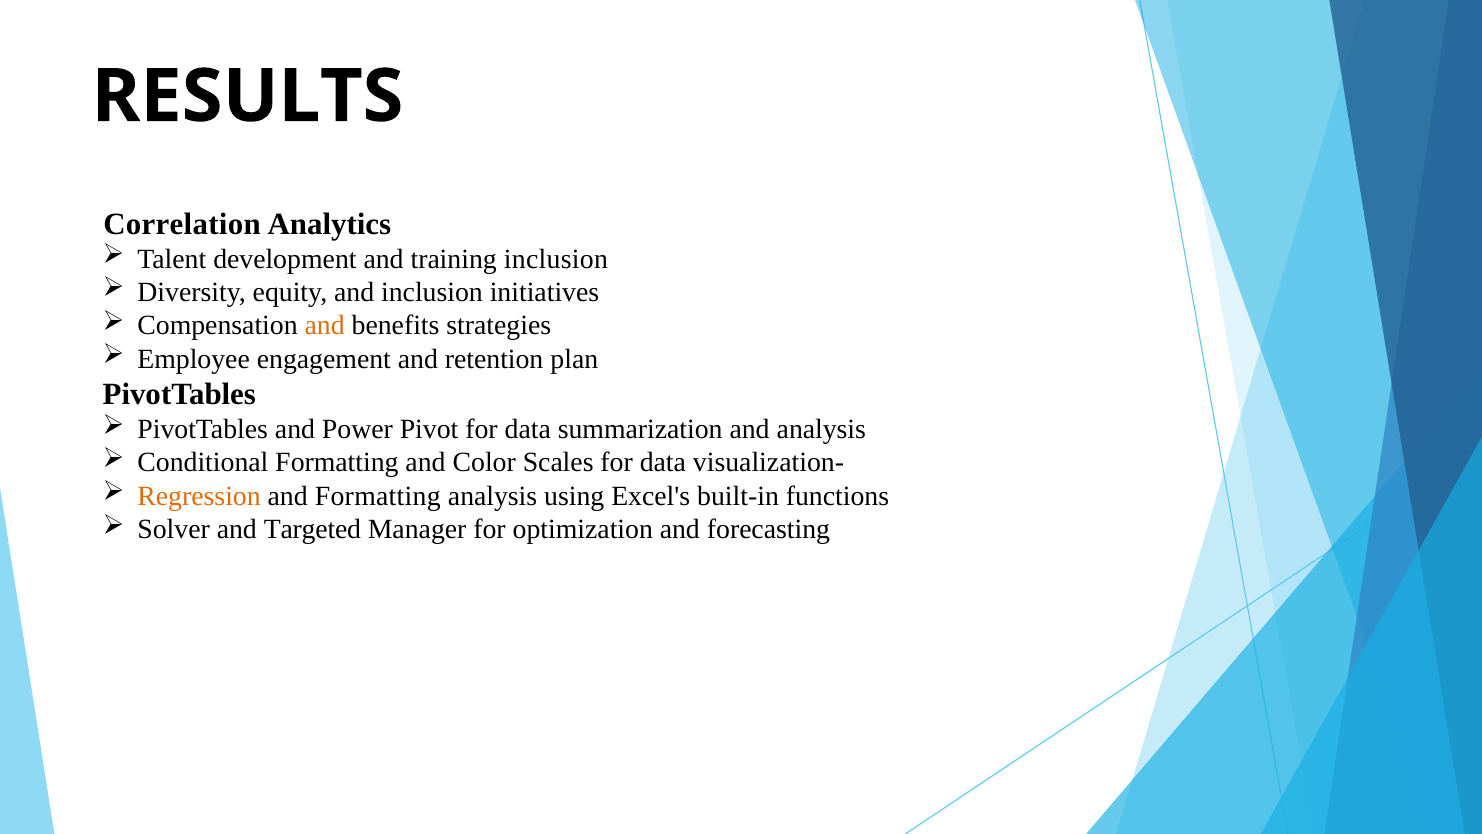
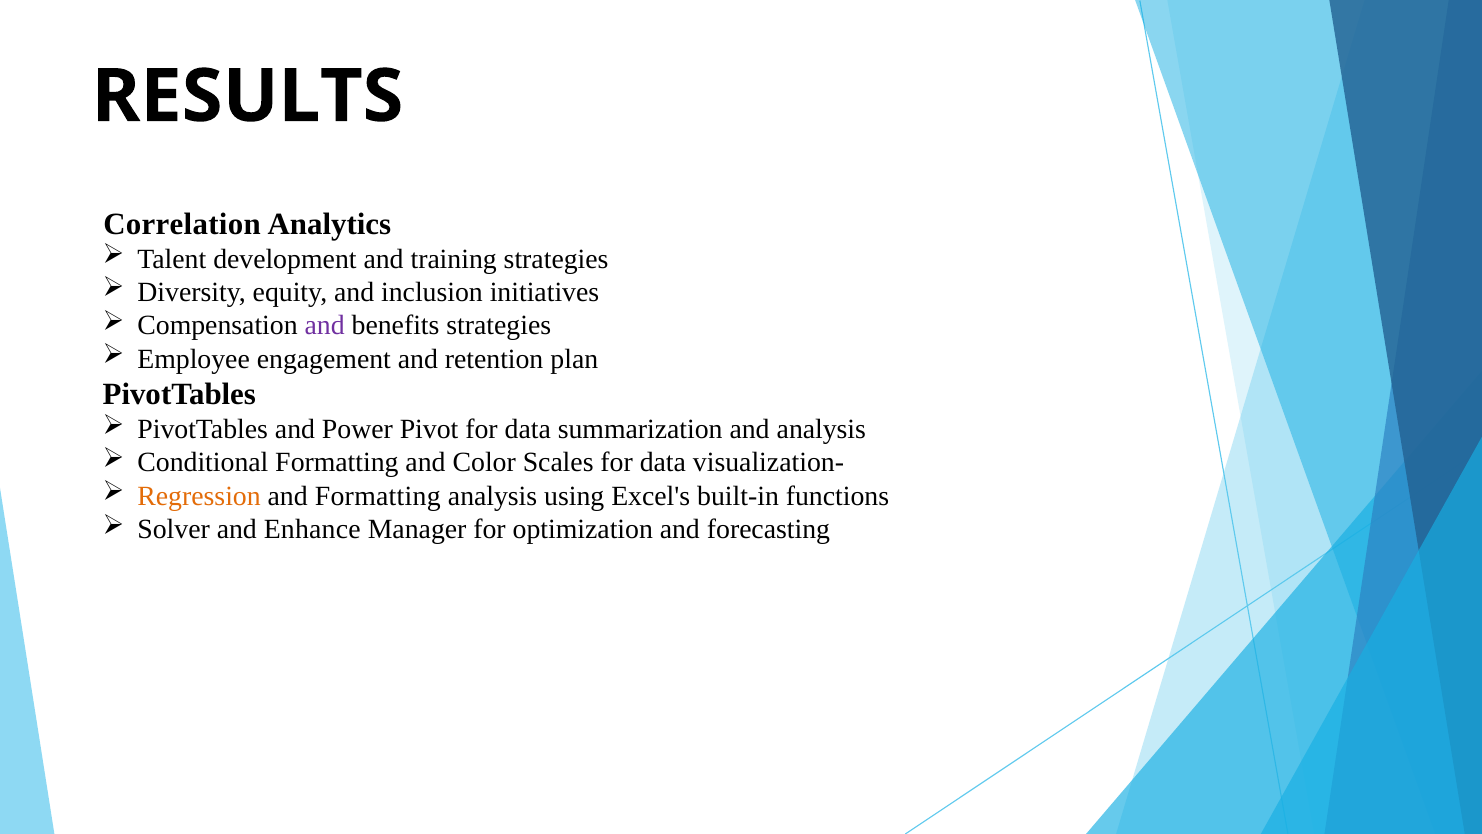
training inclusion: inclusion -> strategies
and at (325, 325) colour: orange -> purple
Targeted: Targeted -> Enhance
